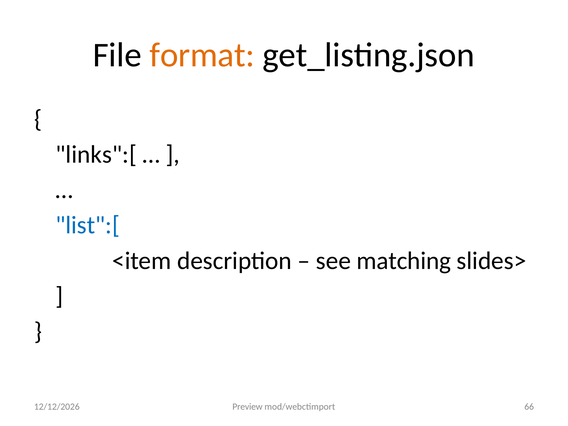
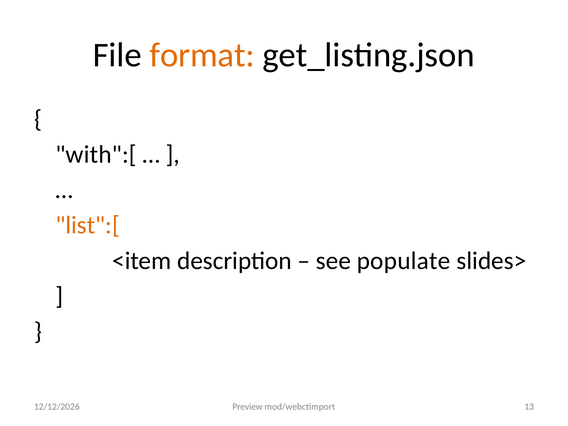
links":[: links":[ -> with":[
list":[ colour: blue -> orange
matching: matching -> populate
66: 66 -> 13
